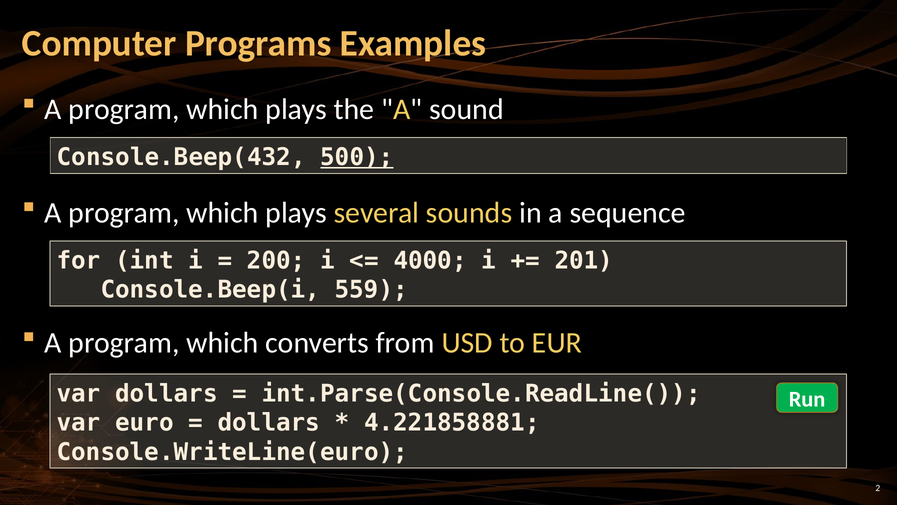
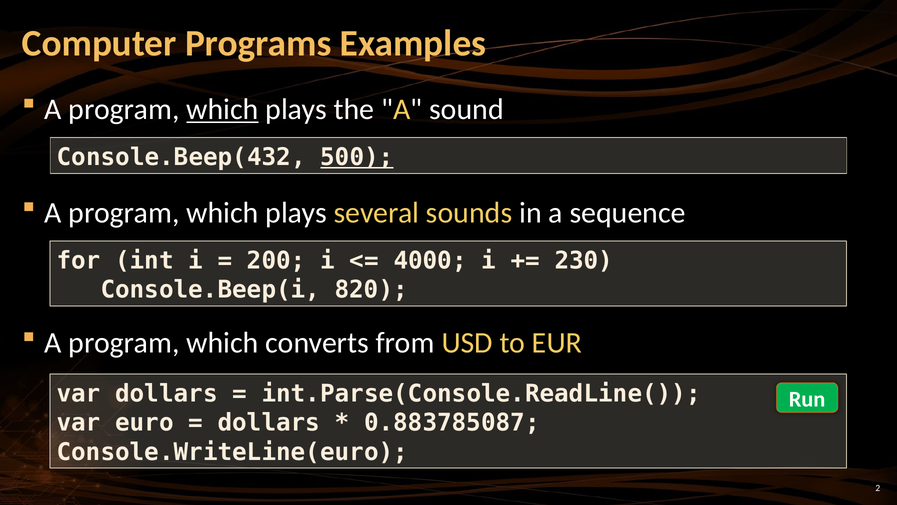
which at (222, 109) underline: none -> present
201: 201 -> 230
559: 559 -> 820
4.221858881: 4.221858881 -> 0.883785087
